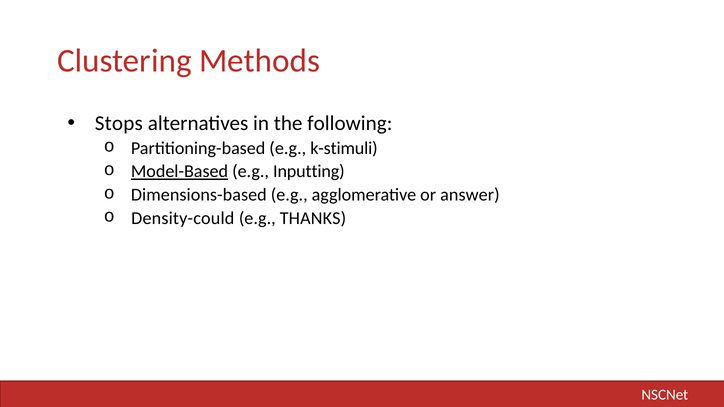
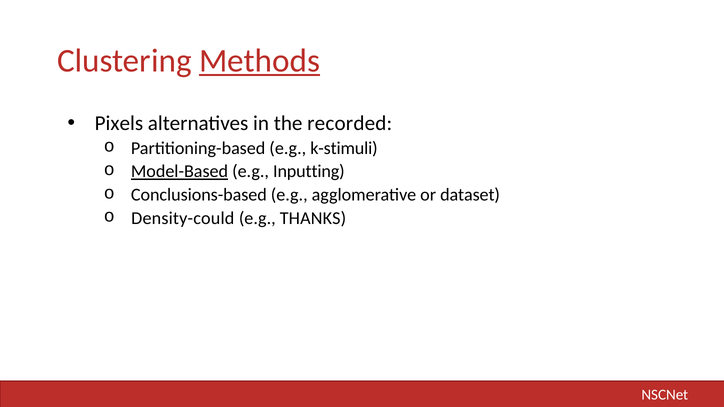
Methods underline: none -> present
Stops: Stops -> Pixels
following: following -> recorded
Dimensions-based: Dimensions-based -> Conclusions-based
answer: answer -> dataset
